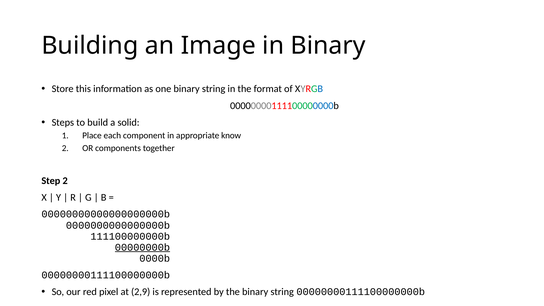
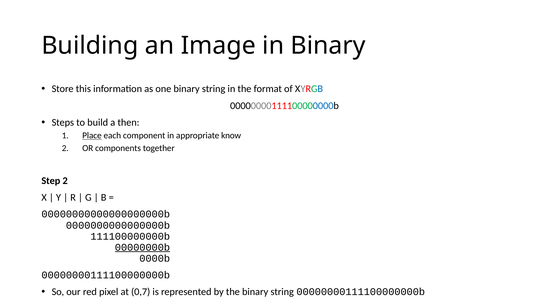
solid: solid -> then
Place underline: none -> present
2,9: 2,9 -> 0,7
